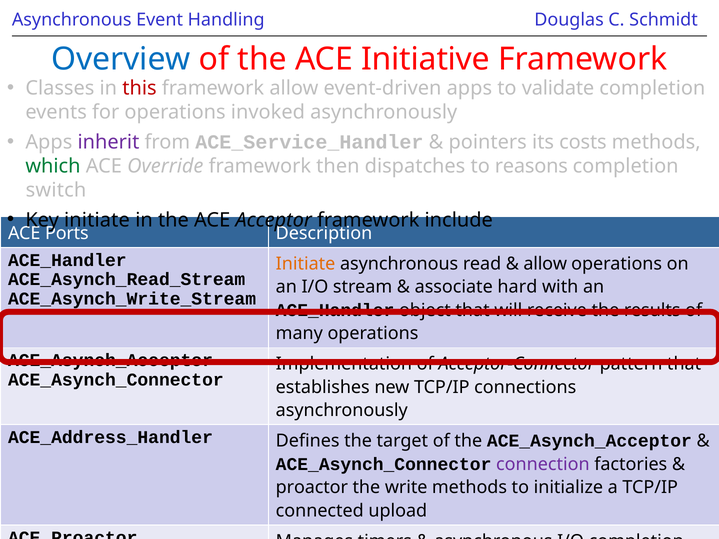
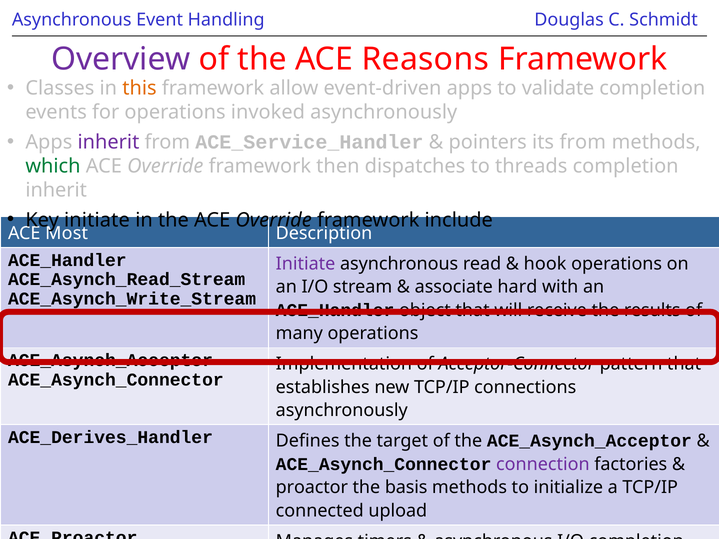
Overview colour: blue -> purple
Initiative: Initiative -> Reasons
this colour: red -> orange
its costs: costs -> from
reasons: reasons -> threads
switch at (56, 190): switch -> inherit
the ACE Acceptor: Acceptor -> Override
Ports: Ports -> Most
Initiate at (306, 264) colour: orange -> purple
allow at (545, 264): allow -> hook
ACE_Address_Handler: ACE_Address_Handler -> ACE_Derives_Handler
write: write -> basis
